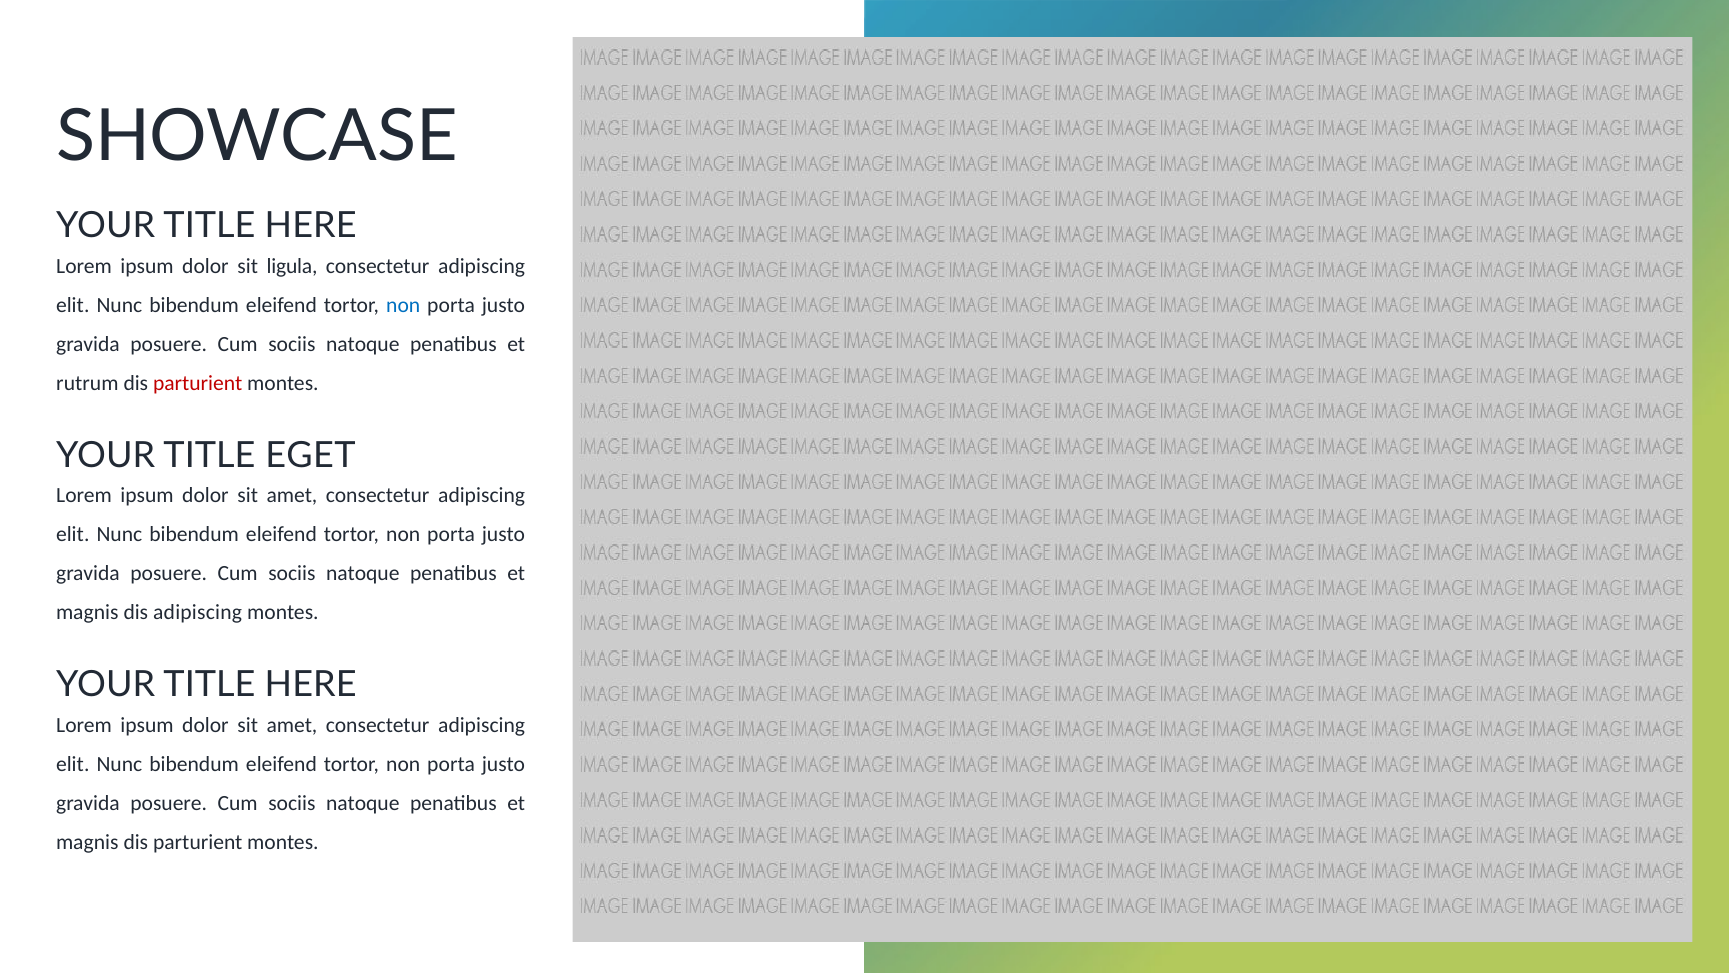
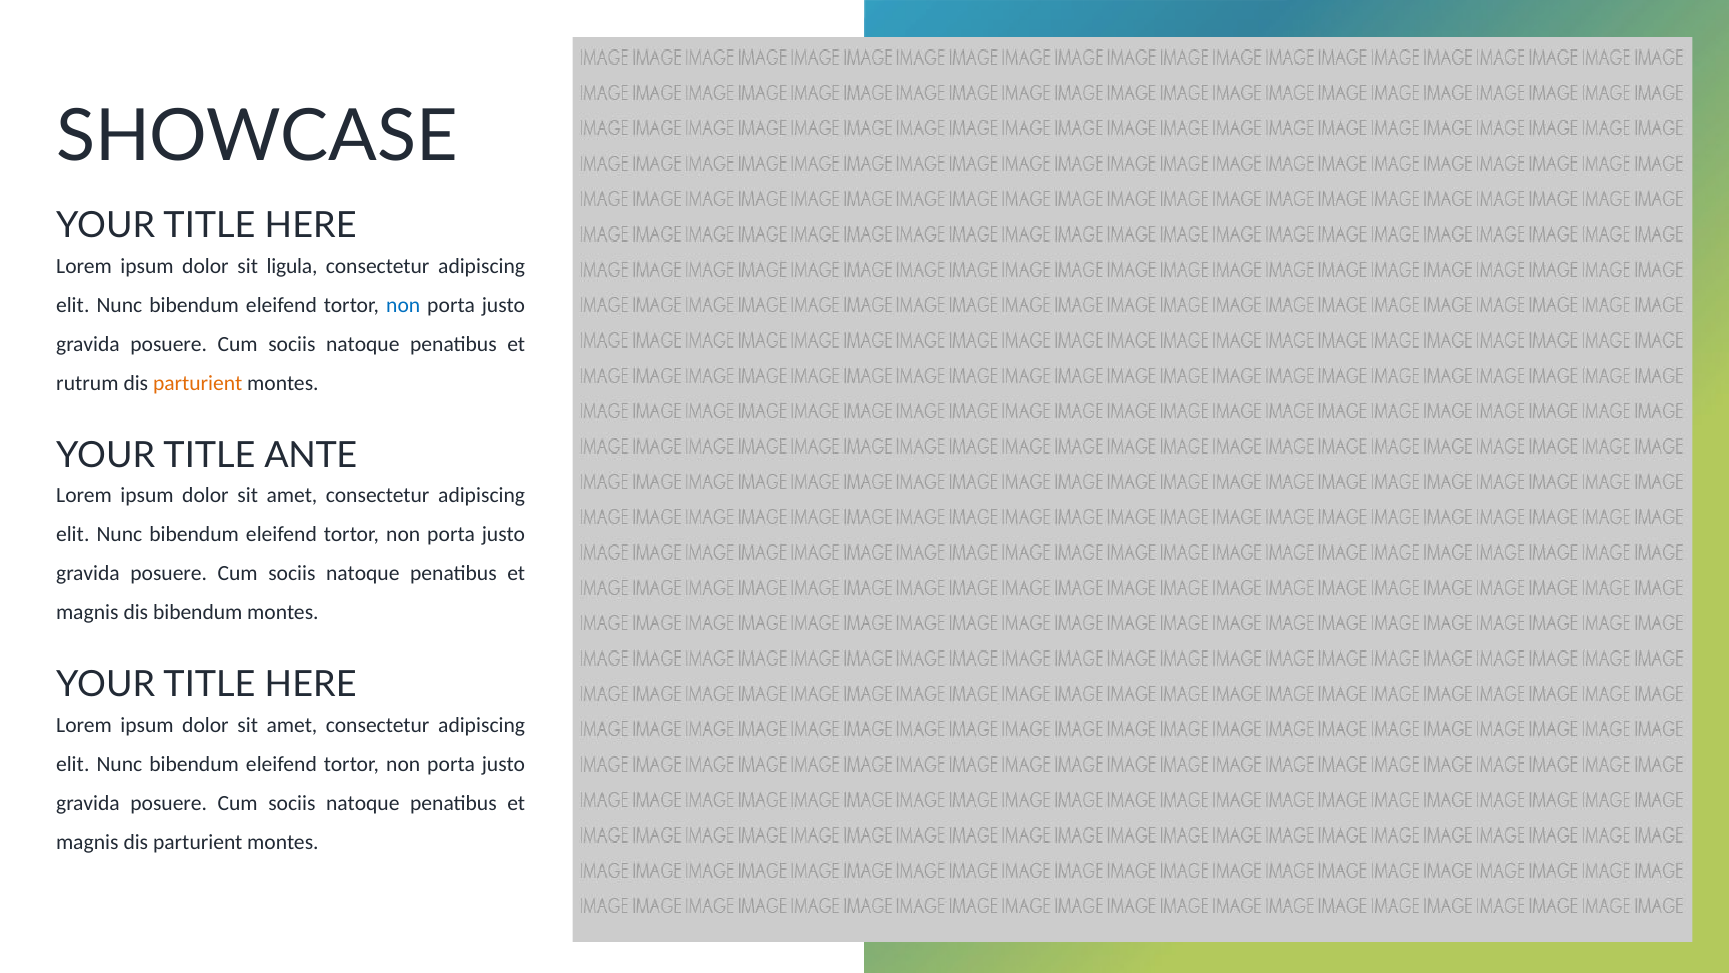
parturient at (198, 383) colour: red -> orange
EGET: EGET -> ANTE
dis adipiscing: adipiscing -> bibendum
